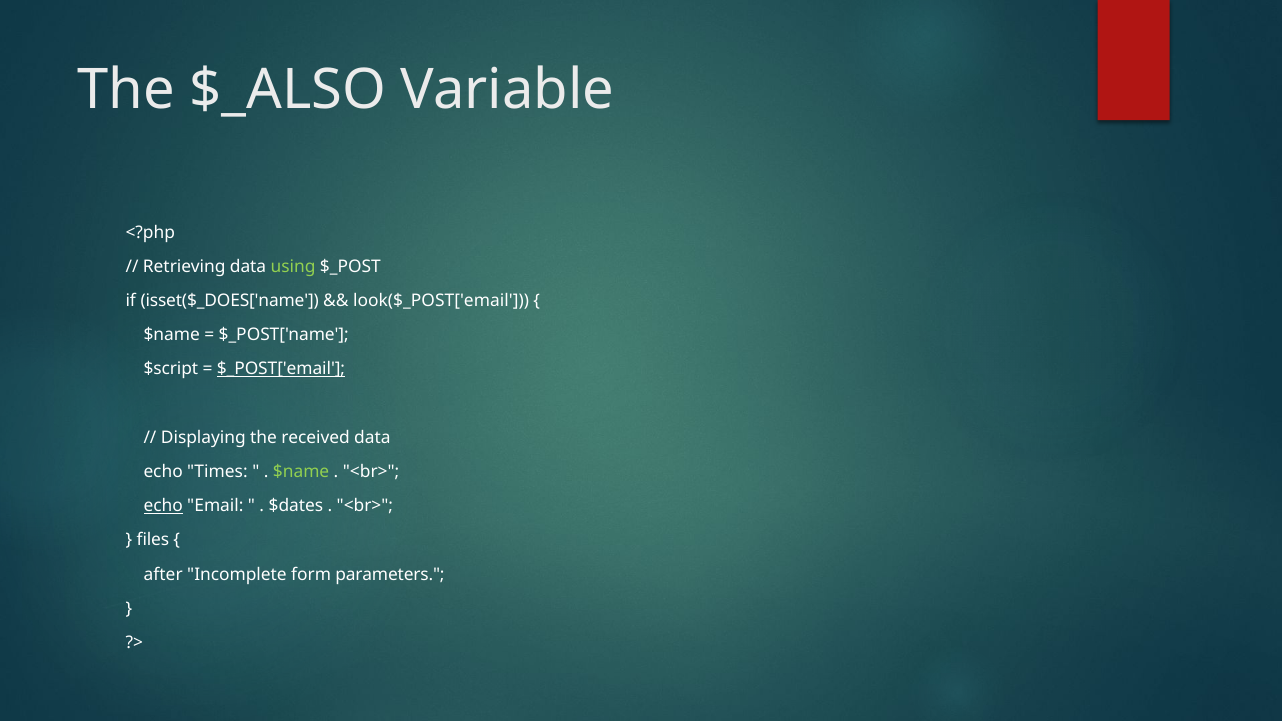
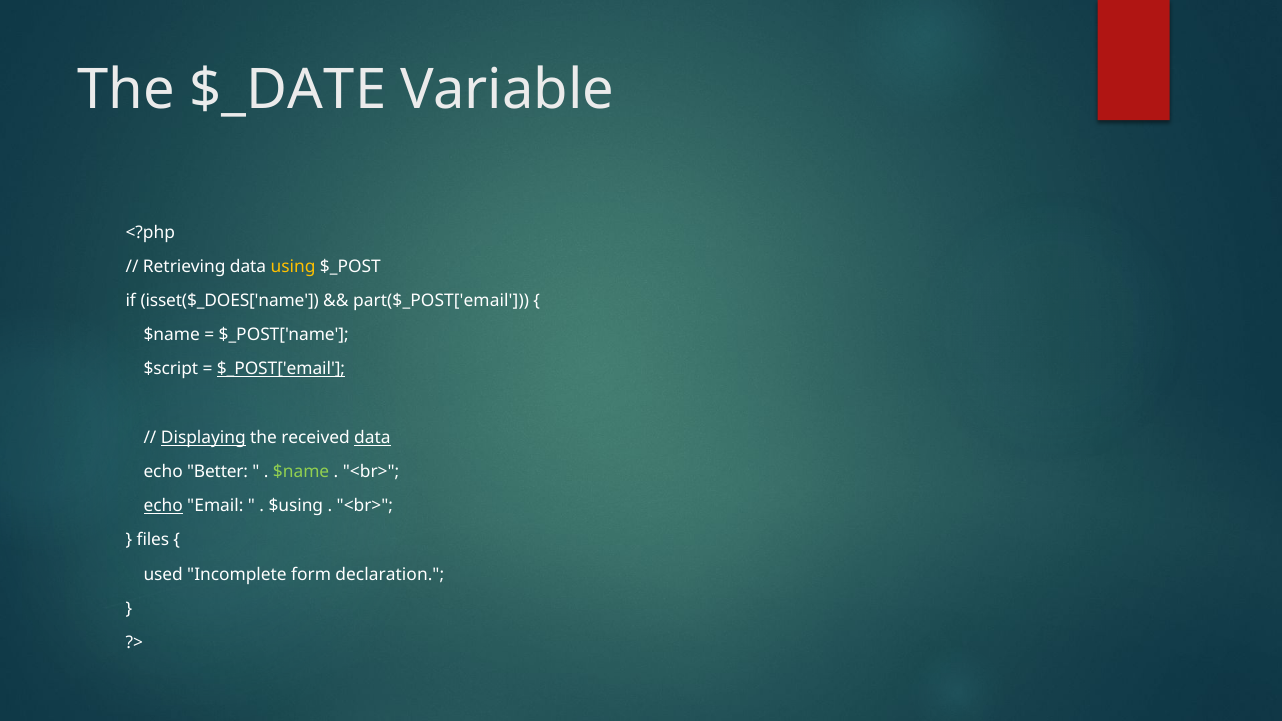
$_ALSO: $_ALSO -> $_DATE
using colour: light green -> yellow
look($_POST['email: look($_POST['email -> part($_POST['email
Displaying underline: none -> present
data at (372, 438) underline: none -> present
Times: Times -> Better
$dates: $dates -> $using
after: after -> used
parameters: parameters -> declaration
